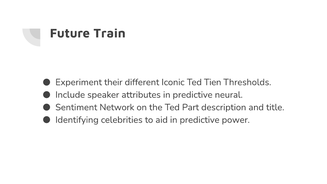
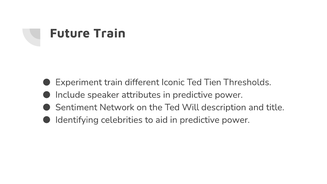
Experiment their: their -> train
attributes in predictive neural: neural -> power
Part: Part -> Will
